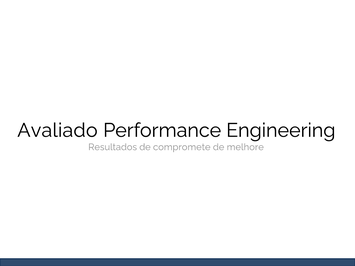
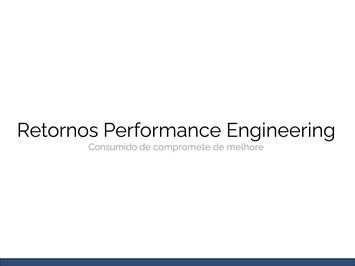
Avaliado: Avaliado -> Retornos
Resultados: Resultados -> Consumido
